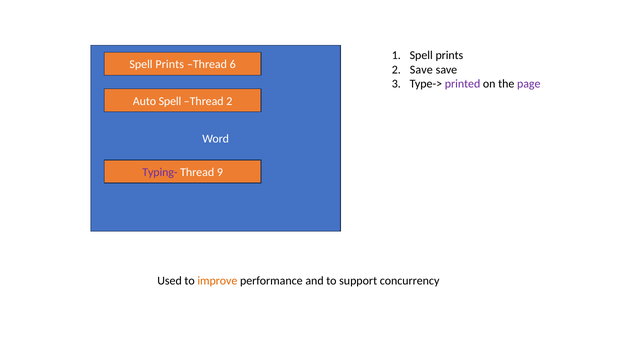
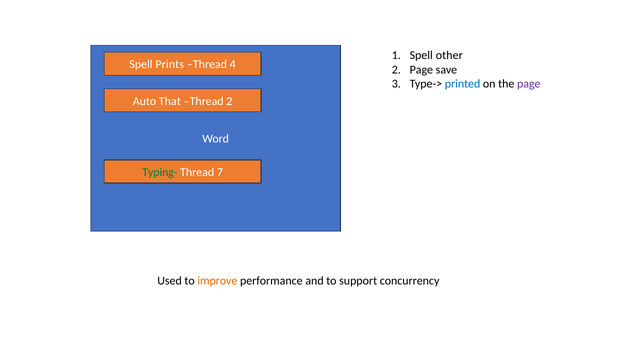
1 Spell prints: prints -> other
6: 6 -> 4
2 Save: Save -> Page
printed colour: purple -> blue
Auto Spell: Spell -> That
Typing- colour: purple -> green
9: 9 -> 7
